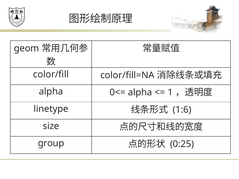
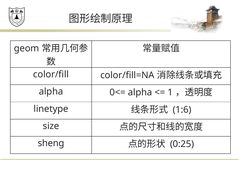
group: group -> sheng
